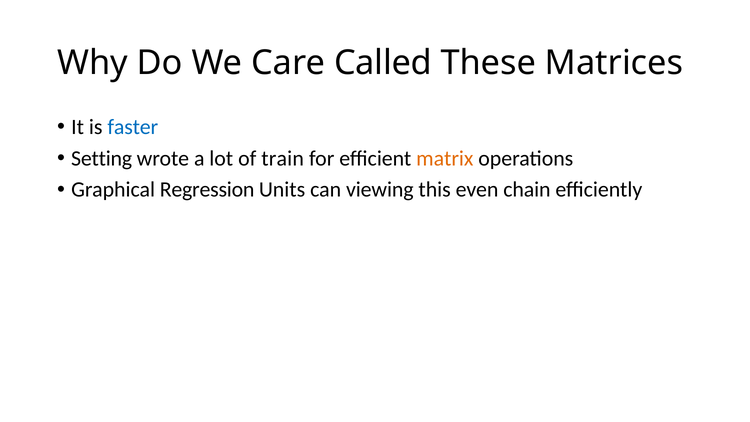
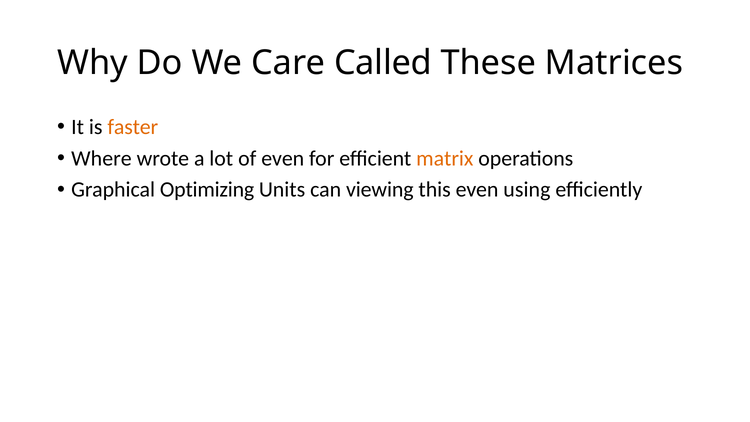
faster colour: blue -> orange
Setting: Setting -> Where
of train: train -> even
Regression: Regression -> Optimizing
chain: chain -> using
